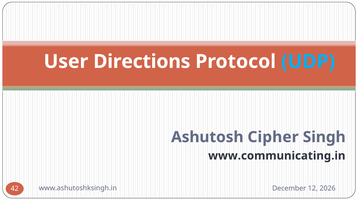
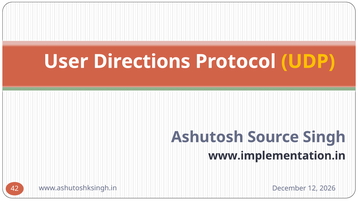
UDP colour: light blue -> yellow
Cipher: Cipher -> Source
www.communicating.in: www.communicating.in -> www.implementation.in
